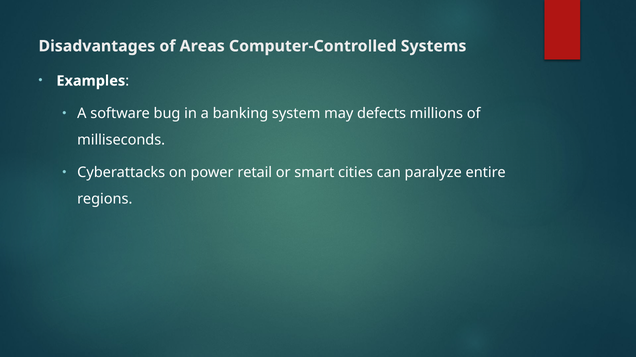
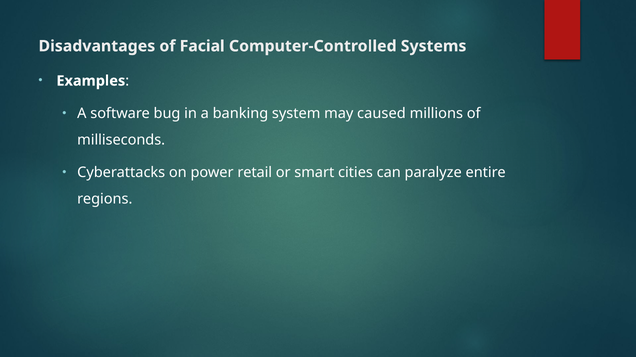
Areas: Areas -> Facial
defects: defects -> caused
